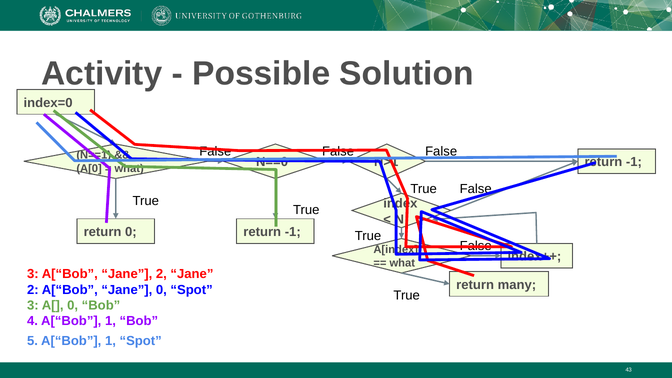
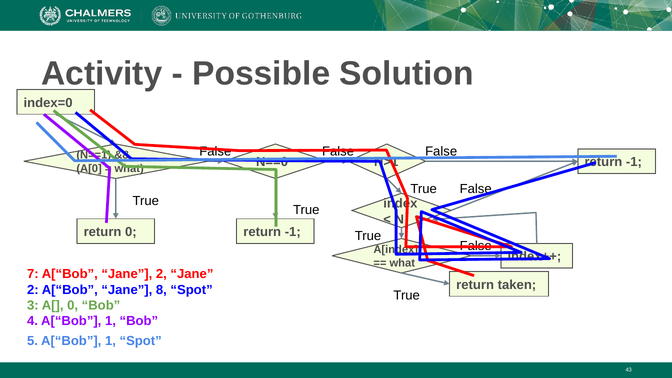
3 at (33, 274): 3 -> 7
many: many -> taken
Jane 0: 0 -> 8
